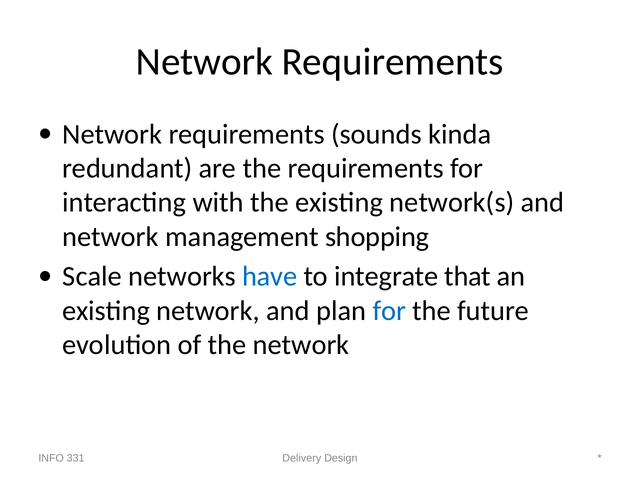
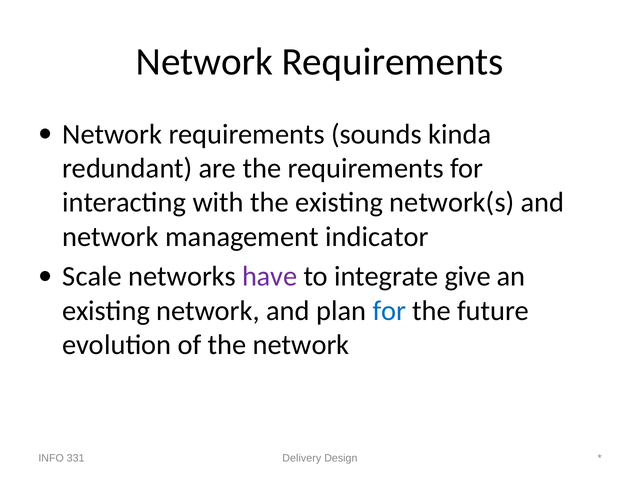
shopping: shopping -> indicator
have colour: blue -> purple
that: that -> give
